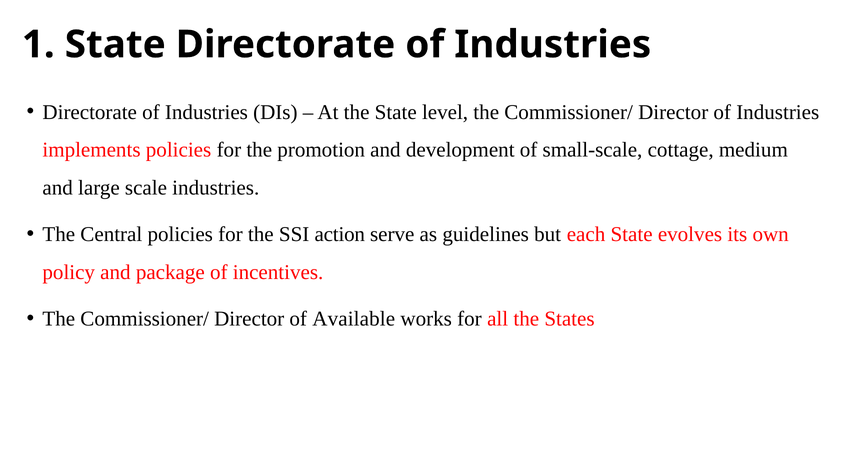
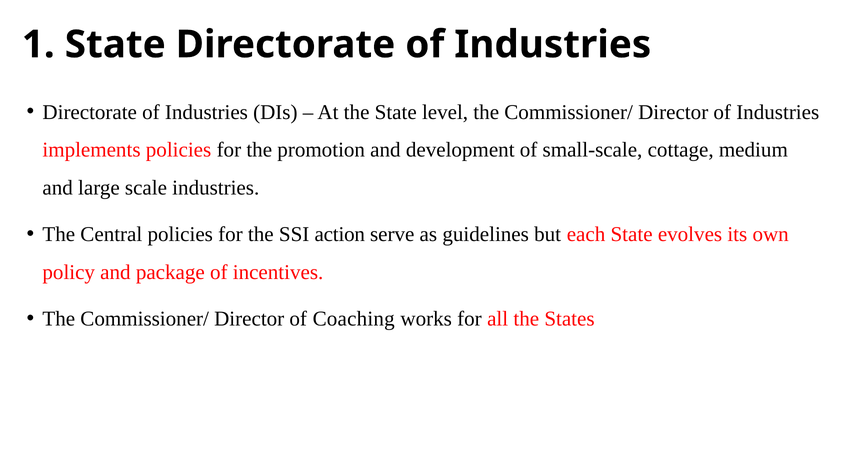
Available: Available -> Coaching
